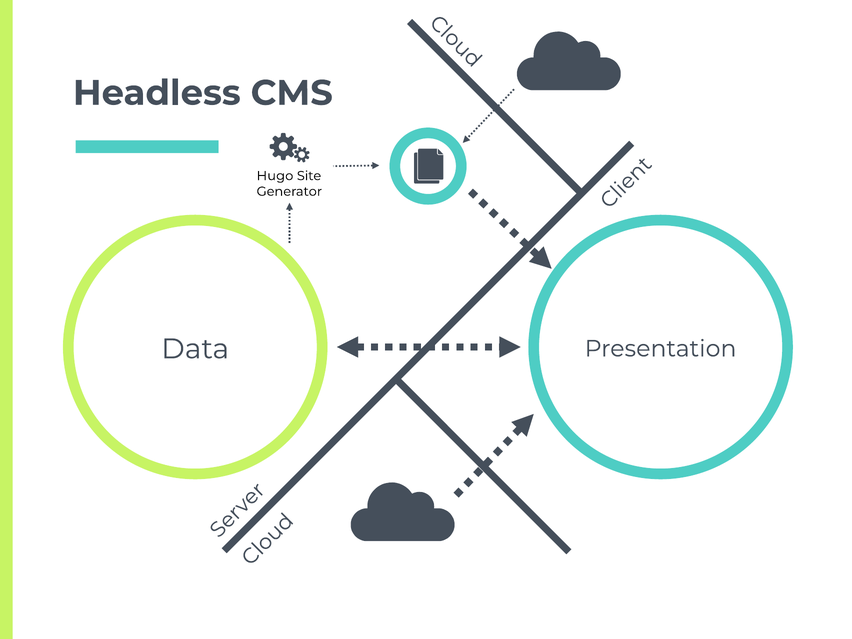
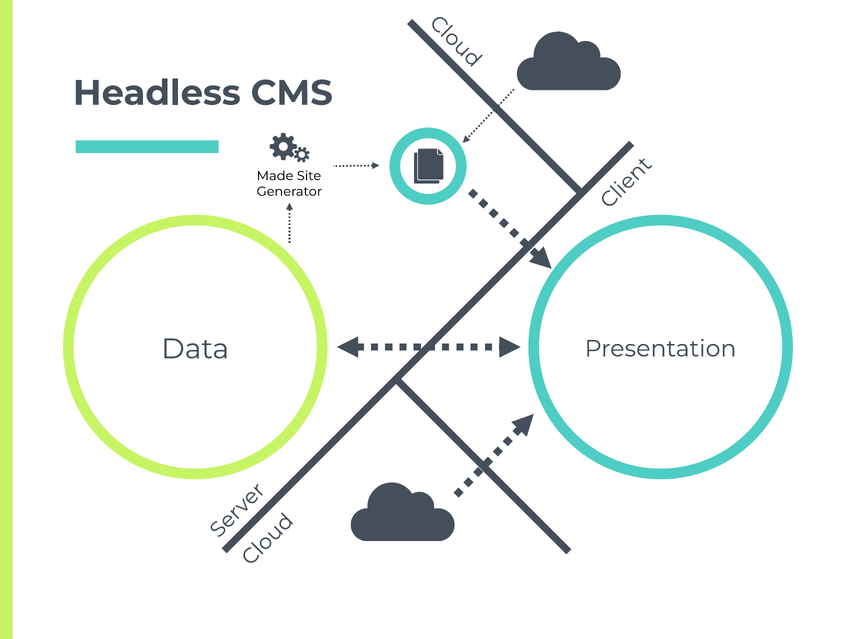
Hugo: Hugo -> Made
